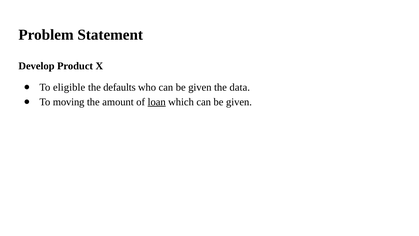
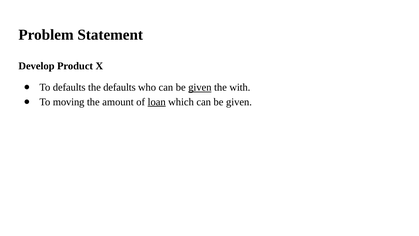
To eligible: eligible -> defaults
given at (200, 87) underline: none -> present
data: data -> with
